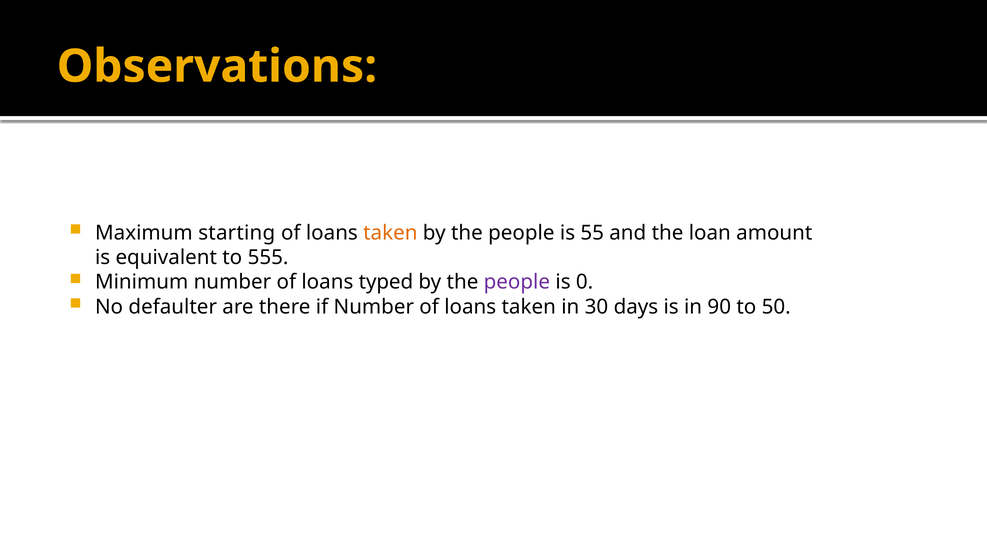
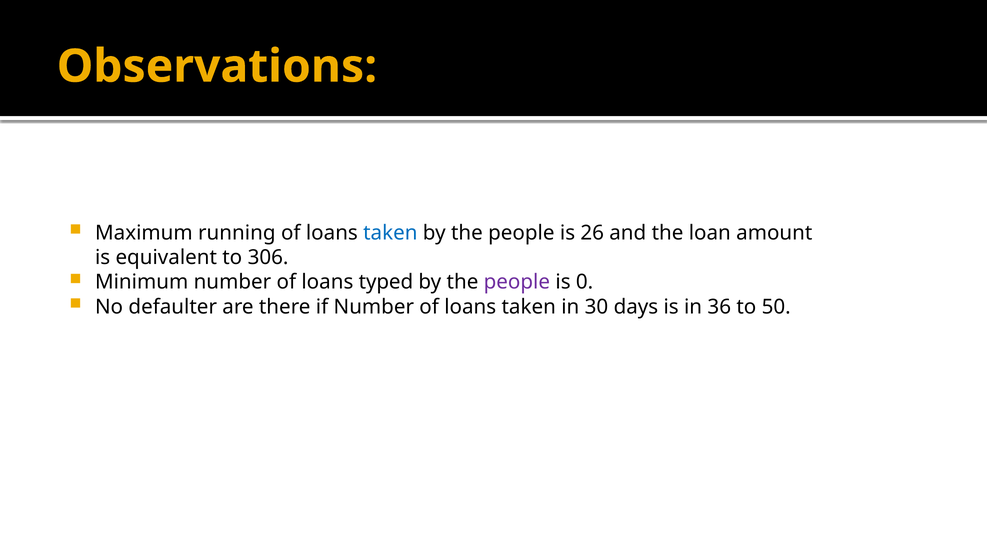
starting: starting -> running
taken at (390, 233) colour: orange -> blue
55: 55 -> 26
555: 555 -> 306
90: 90 -> 36
